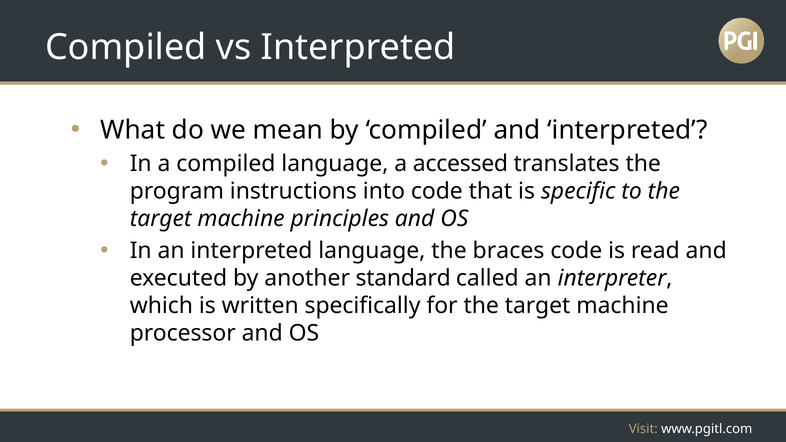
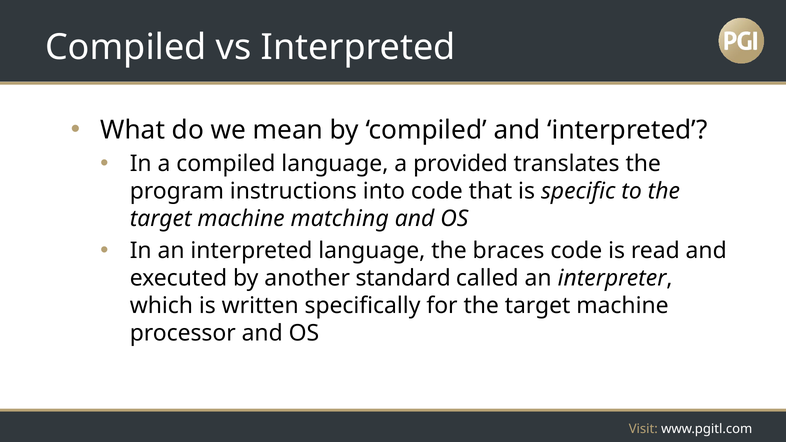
accessed: accessed -> provided
principles: principles -> matching
